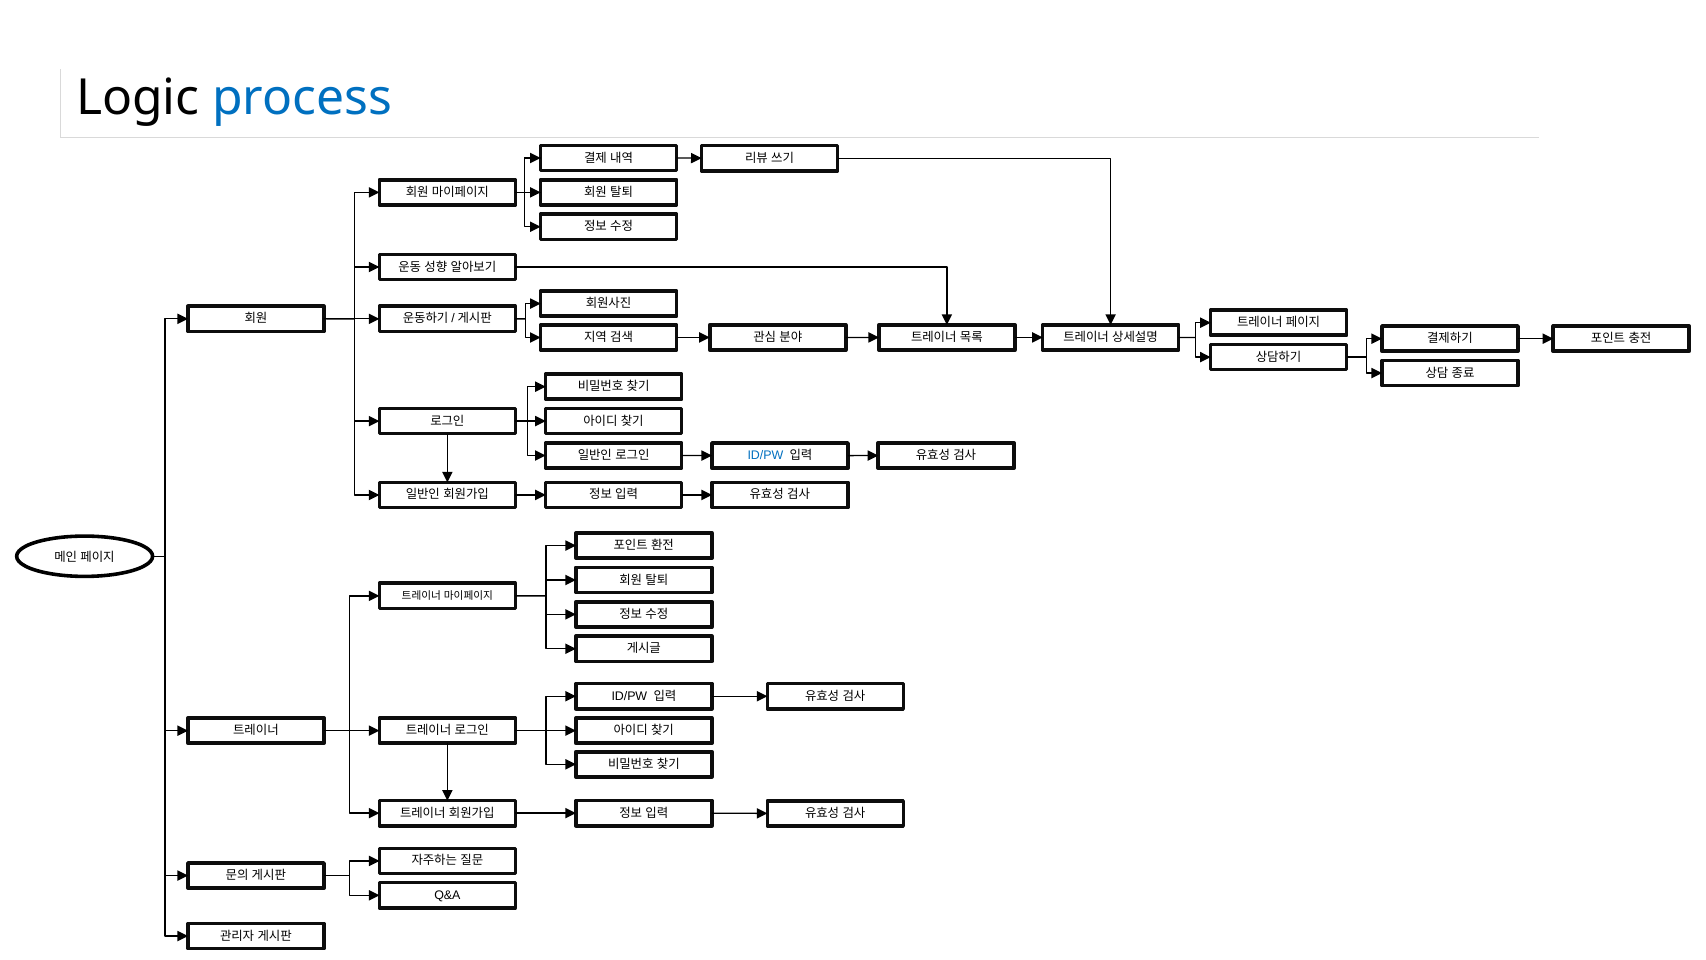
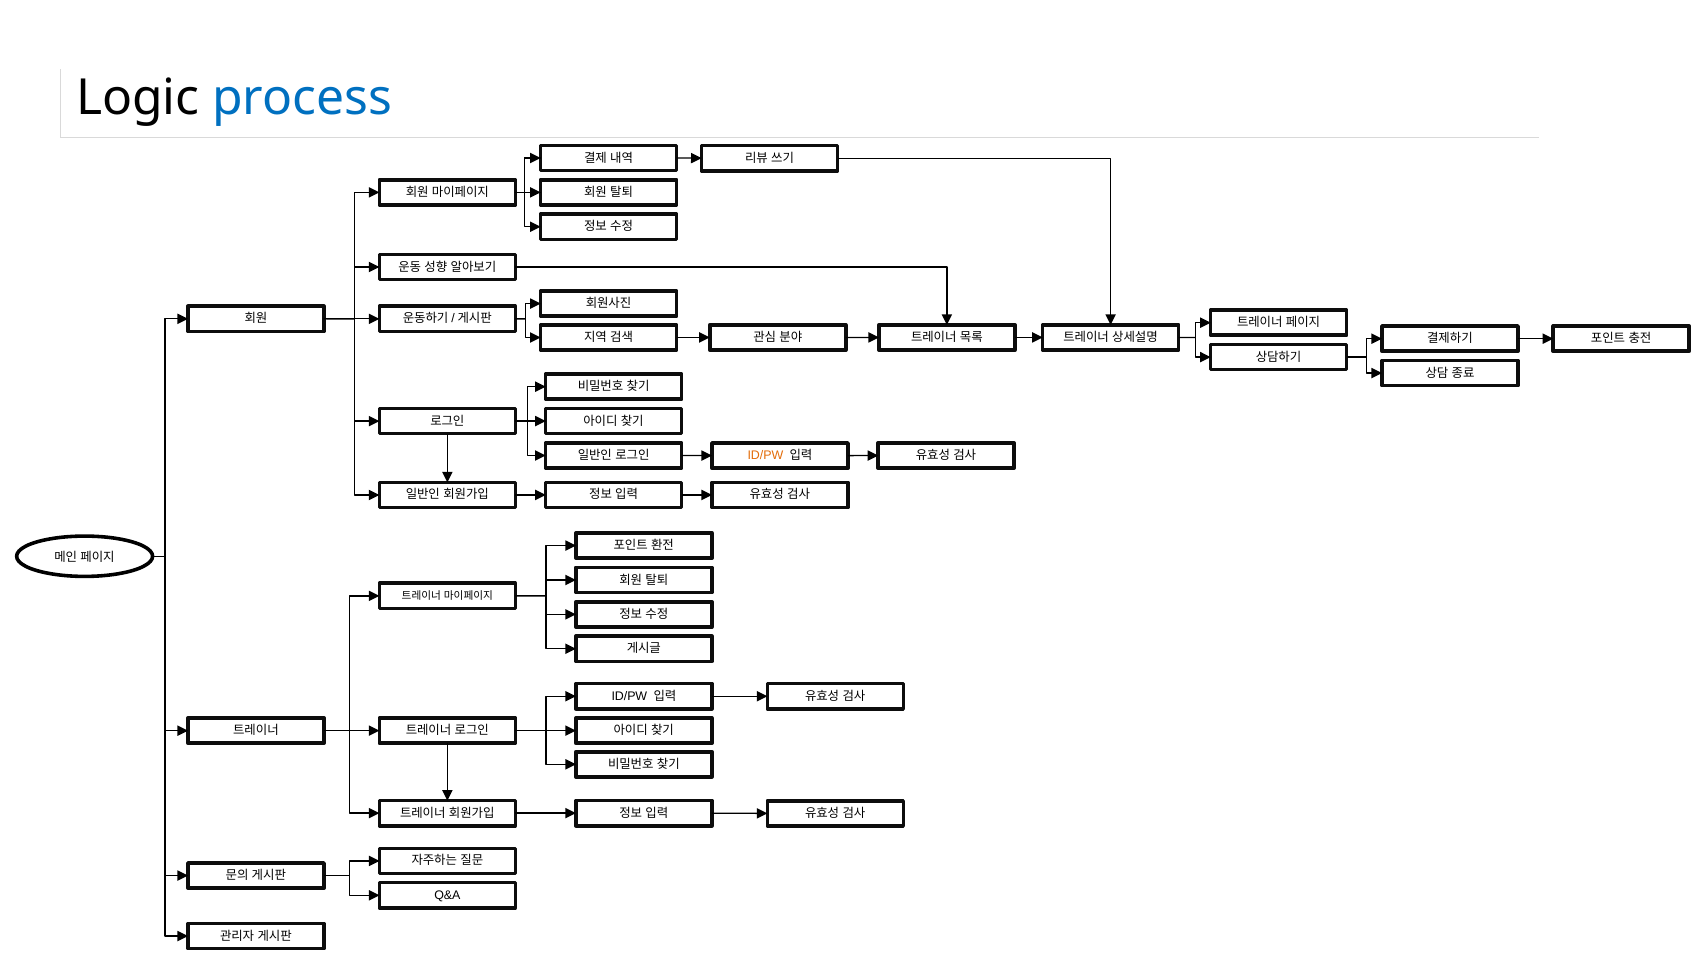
ID/PW at (765, 455) colour: blue -> orange
